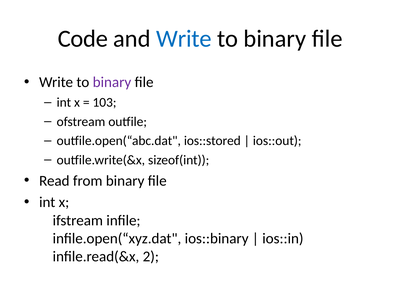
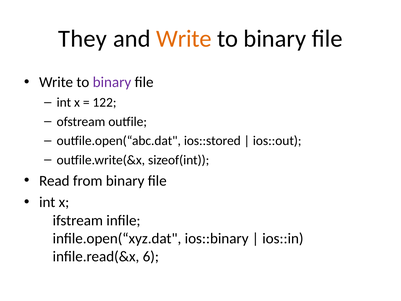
Code: Code -> They
Write at (184, 39) colour: blue -> orange
103: 103 -> 122
2: 2 -> 6
